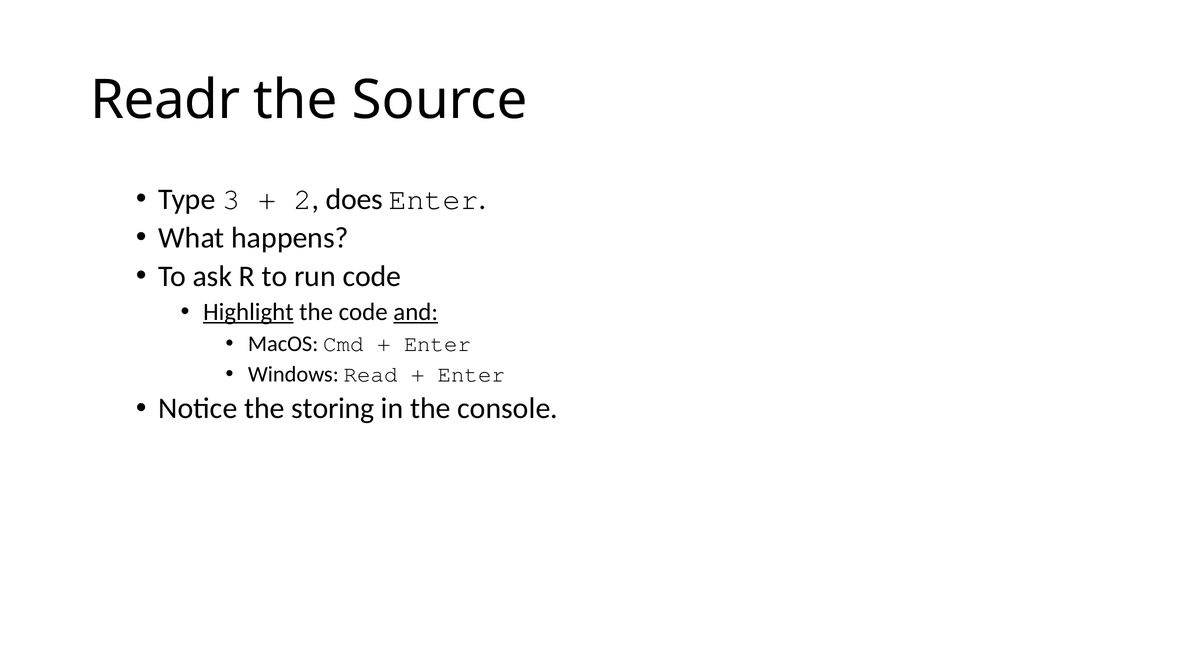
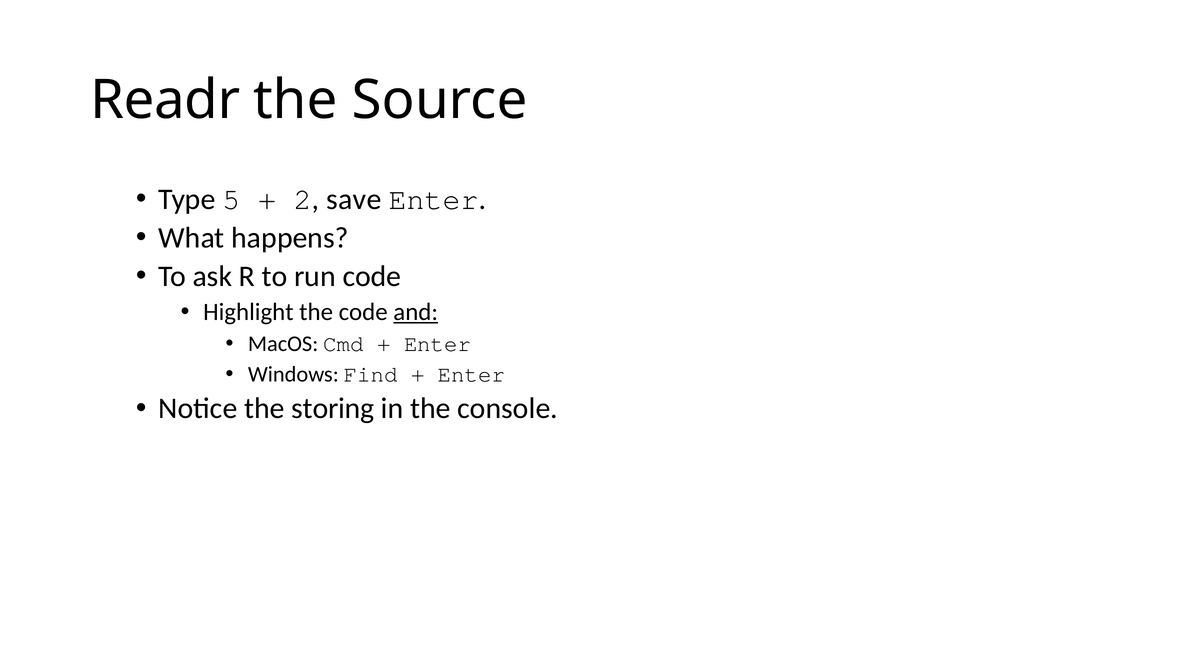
3: 3 -> 5
does: does -> save
Highlight underline: present -> none
Read: Read -> Find
